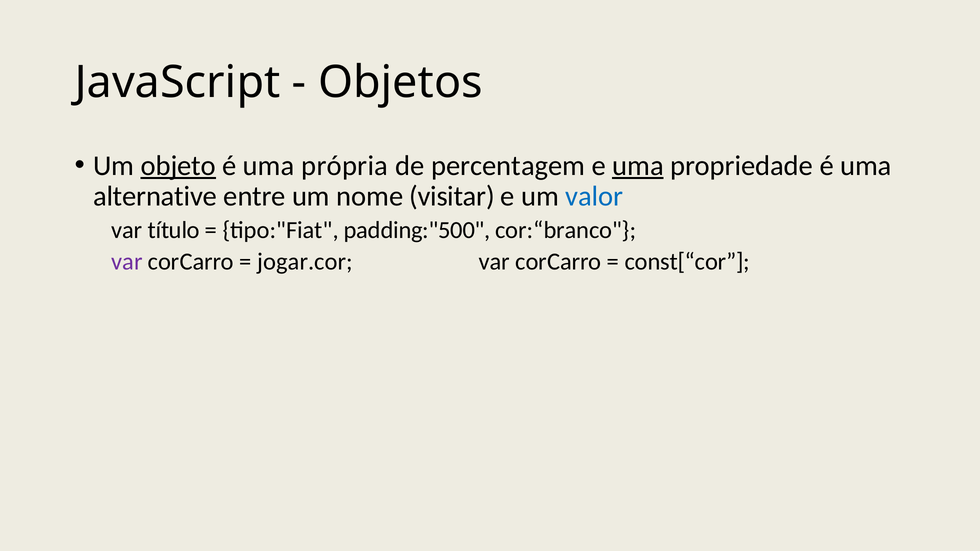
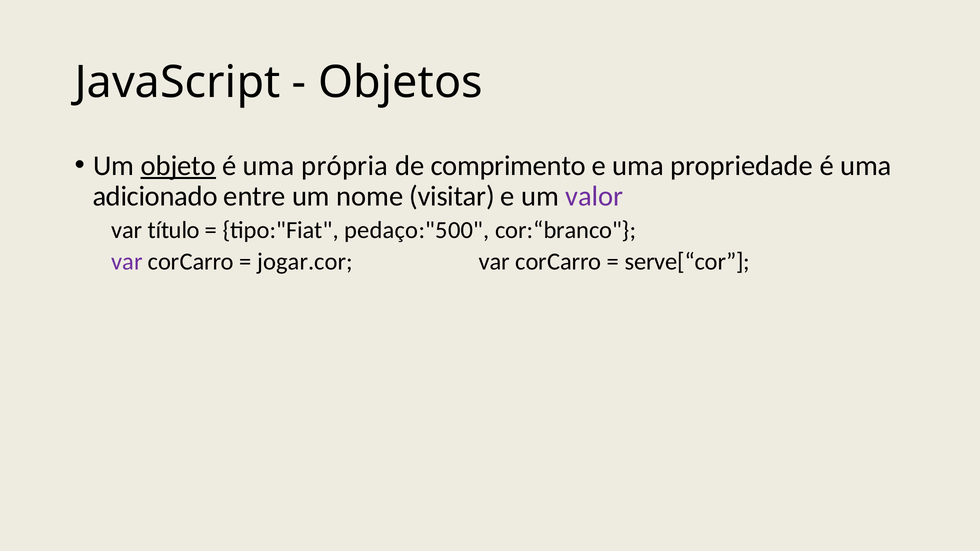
percentagem: percentagem -> comprimento
uma at (638, 166) underline: present -> none
alternative: alternative -> adicionado
valor colour: blue -> purple
padding:"500: padding:"500 -> pedaço:"500
const[“cor: const[“cor -> serve[“cor
